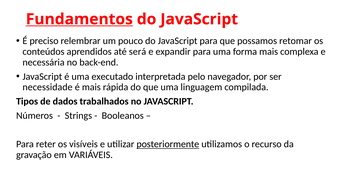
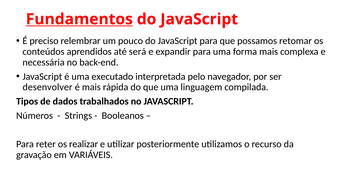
necessidade: necessidade -> desenvolver
visíveis: visíveis -> realizar
posteriormente underline: present -> none
